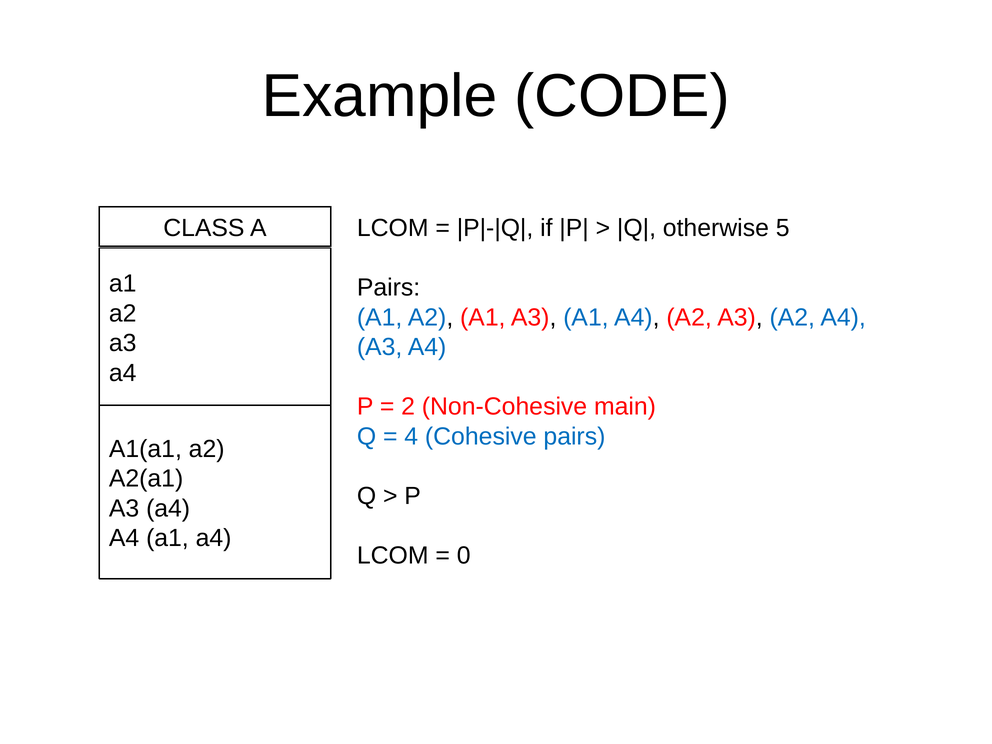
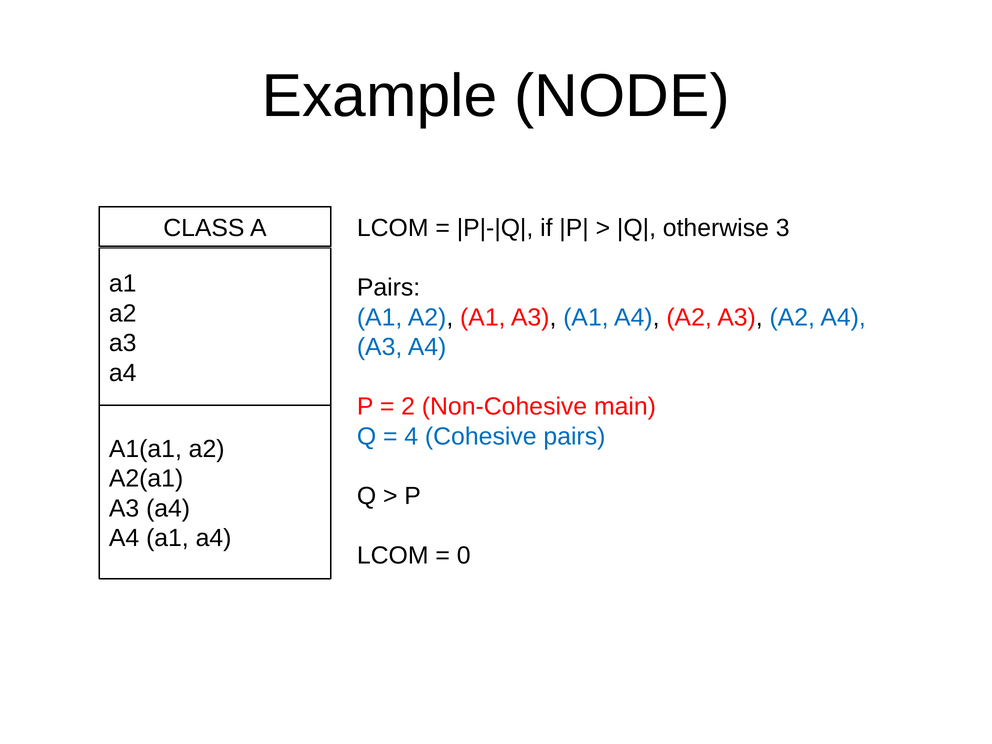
CODE: CODE -> NODE
5: 5 -> 3
